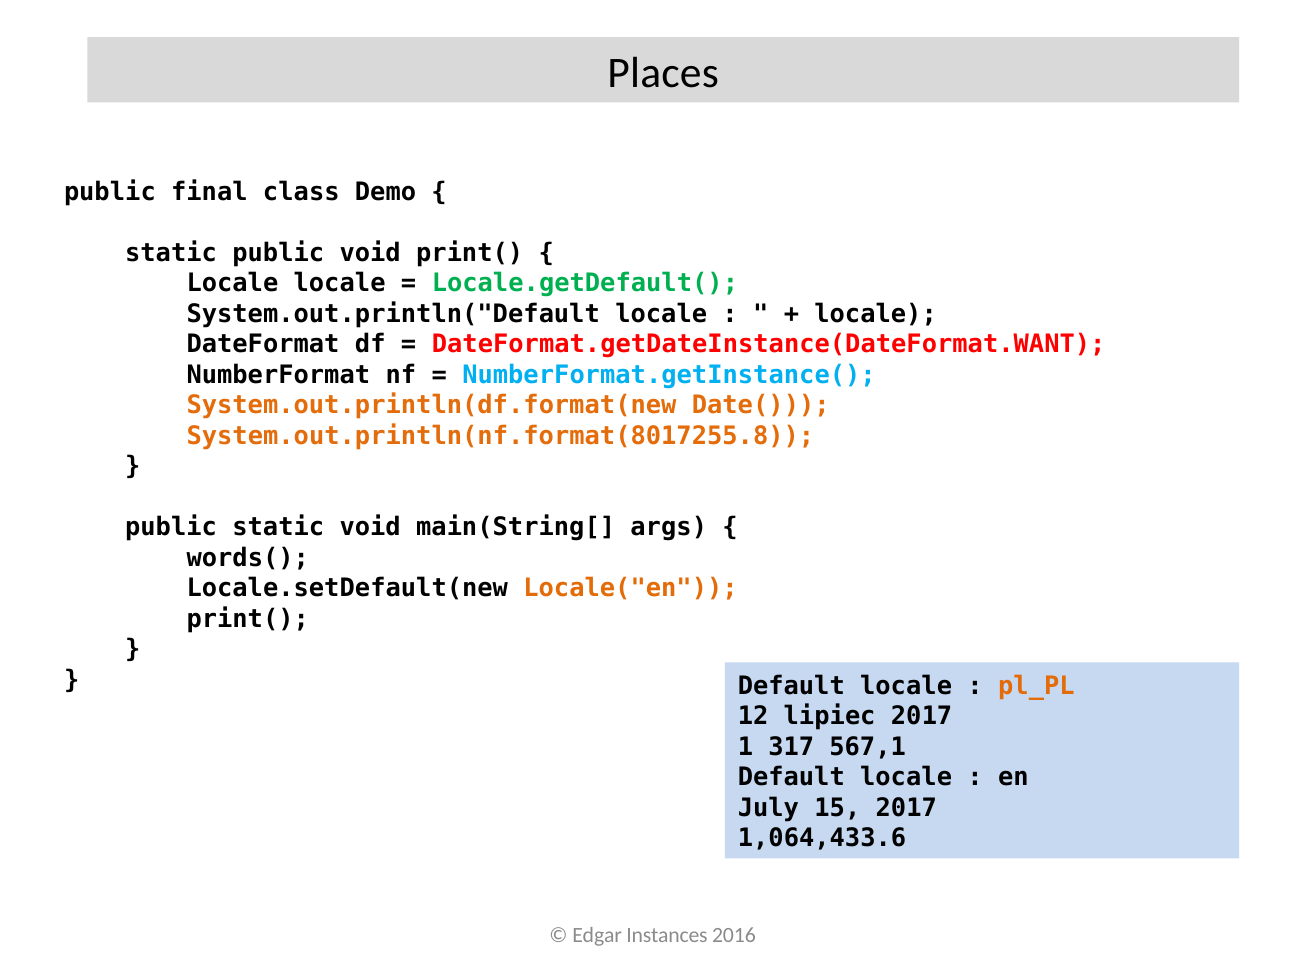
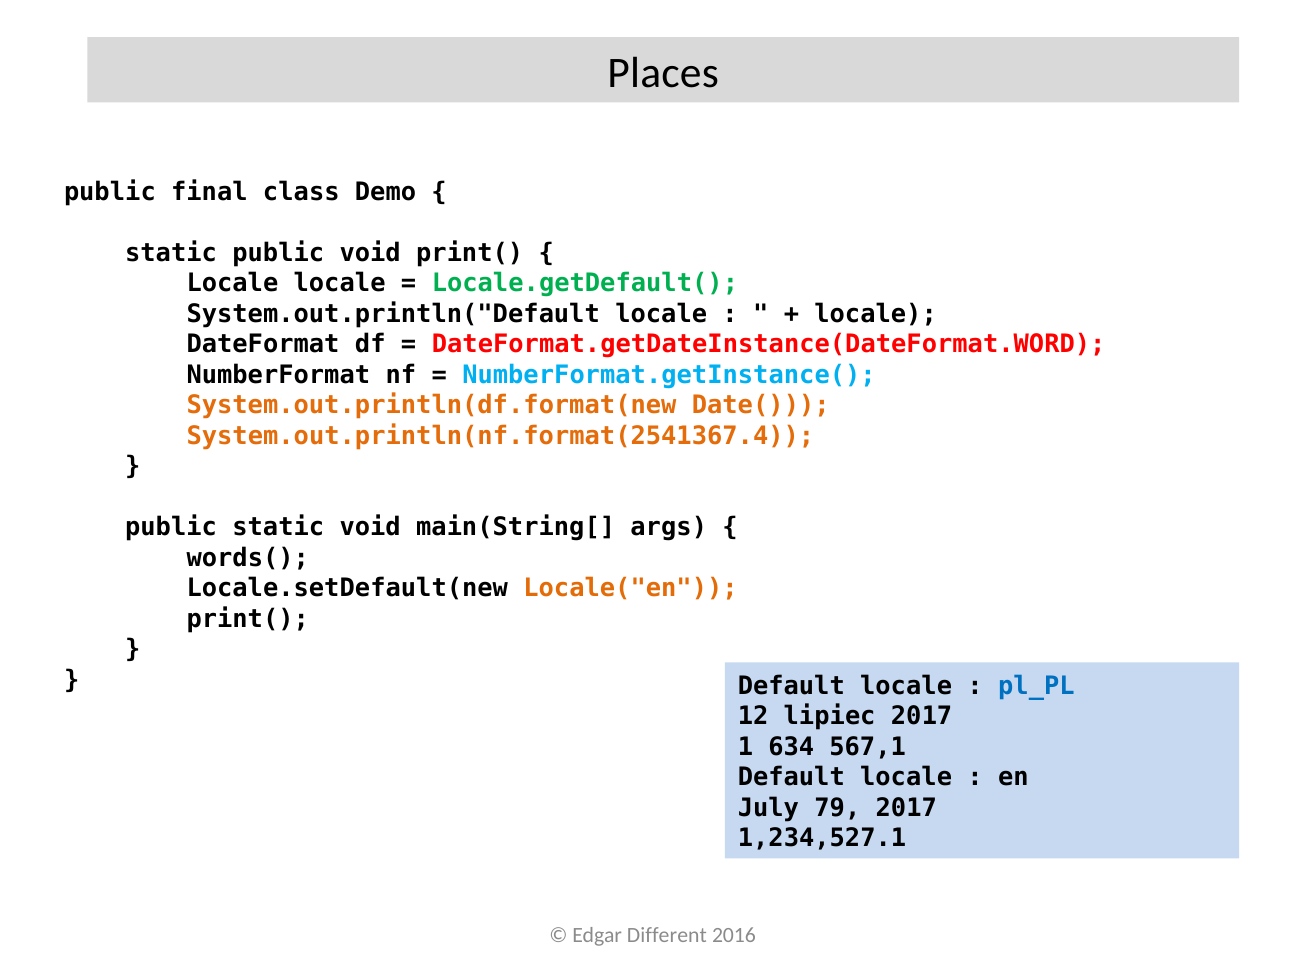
DateFormat.getDateInstance(DateFormat.WANT: DateFormat.getDateInstance(DateFormat.WANT -> DateFormat.getDateInstance(DateFormat.WORD
System.out.println(nf.format(8017255.8: System.out.println(nf.format(8017255.8 -> System.out.println(nf.format(2541367.4
pl_PL colour: orange -> blue
317: 317 -> 634
15: 15 -> 79
1,064,433.6: 1,064,433.6 -> 1,234,527.1
Instances: Instances -> Different
